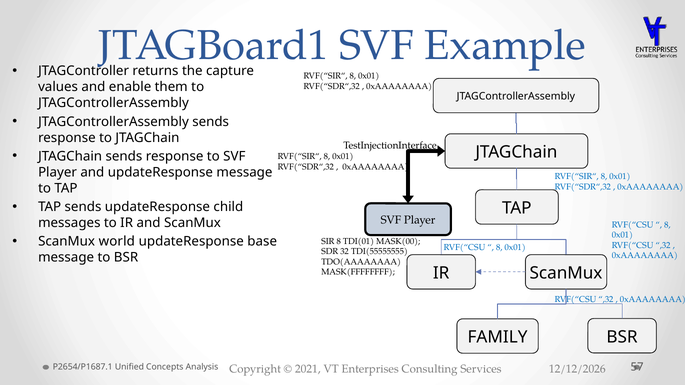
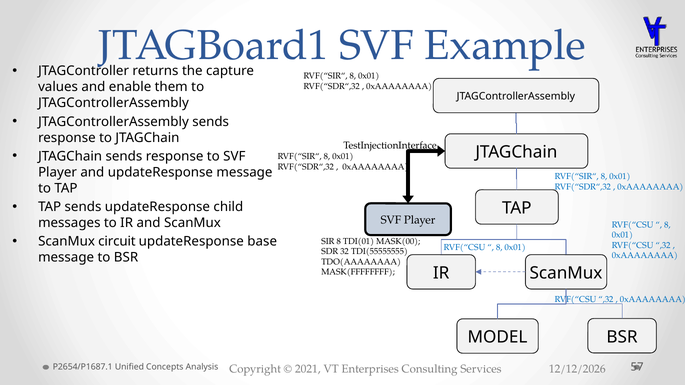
world: world -> circuit
FAMILY: FAMILY -> MODEL
